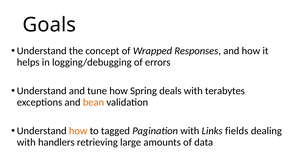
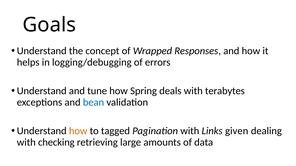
bean colour: orange -> blue
fields: fields -> given
handlers: handlers -> checking
